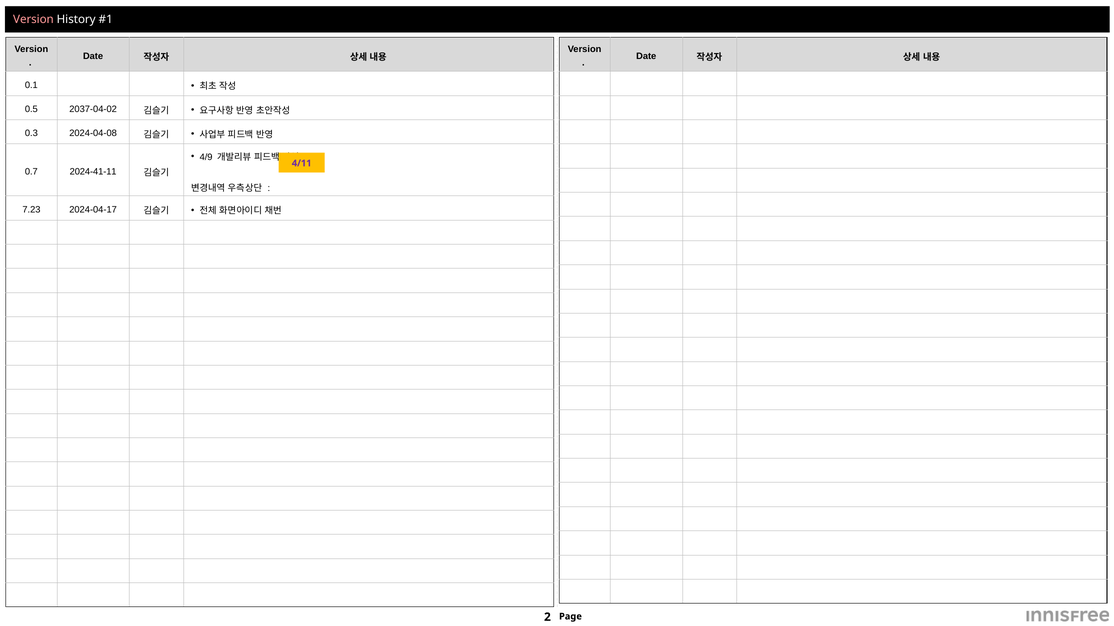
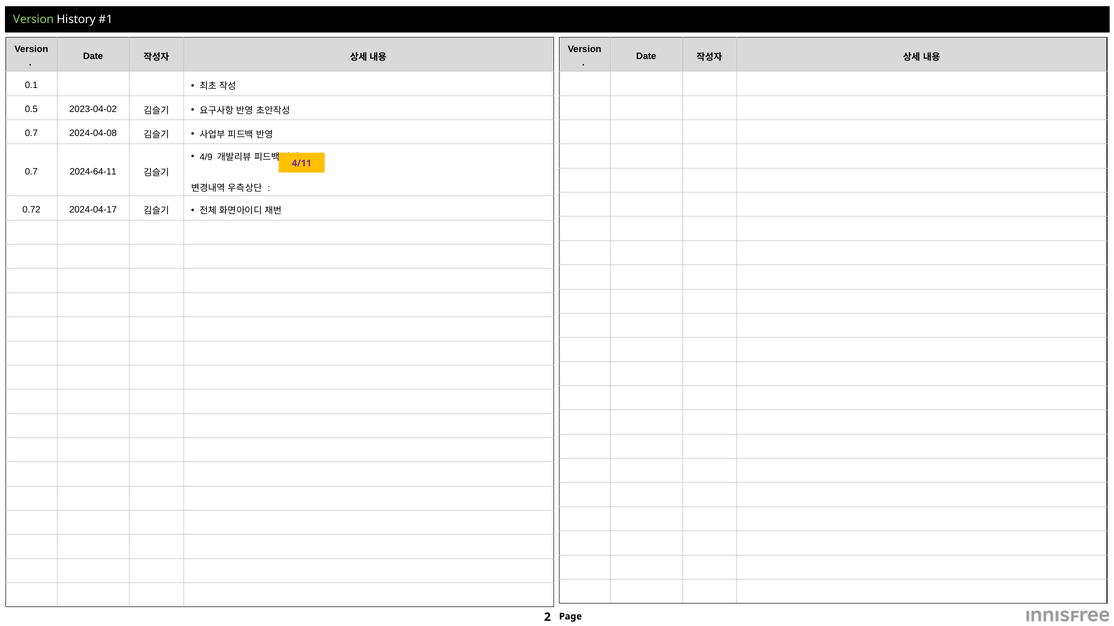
Version at (33, 19) colour: pink -> light green
2037-04-02: 2037-04-02 -> 2023-04-02
0.3 at (31, 134): 0.3 -> 0.7
2024-41-11: 2024-41-11 -> 2024-64-11
7.23: 7.23 -> 0.72
